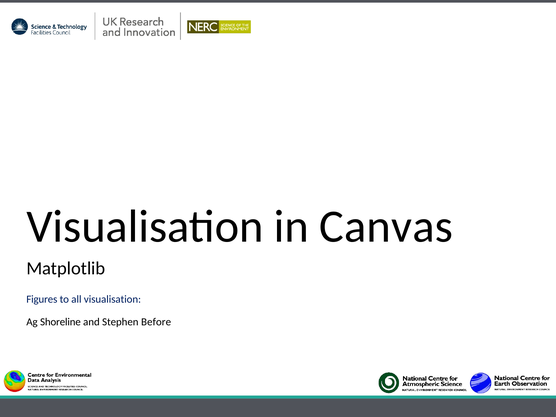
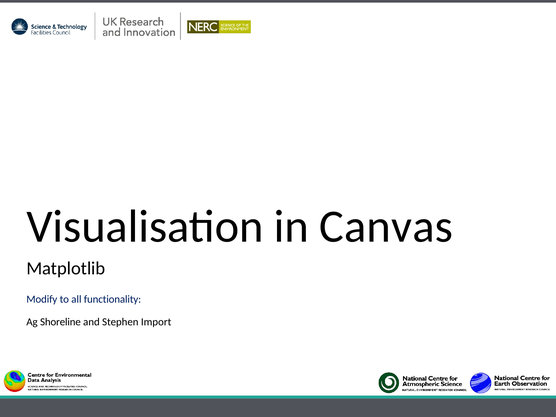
Figures: Figures -> Modify
all visualisation: visualisation -> functionality
Before: Before -> Import
